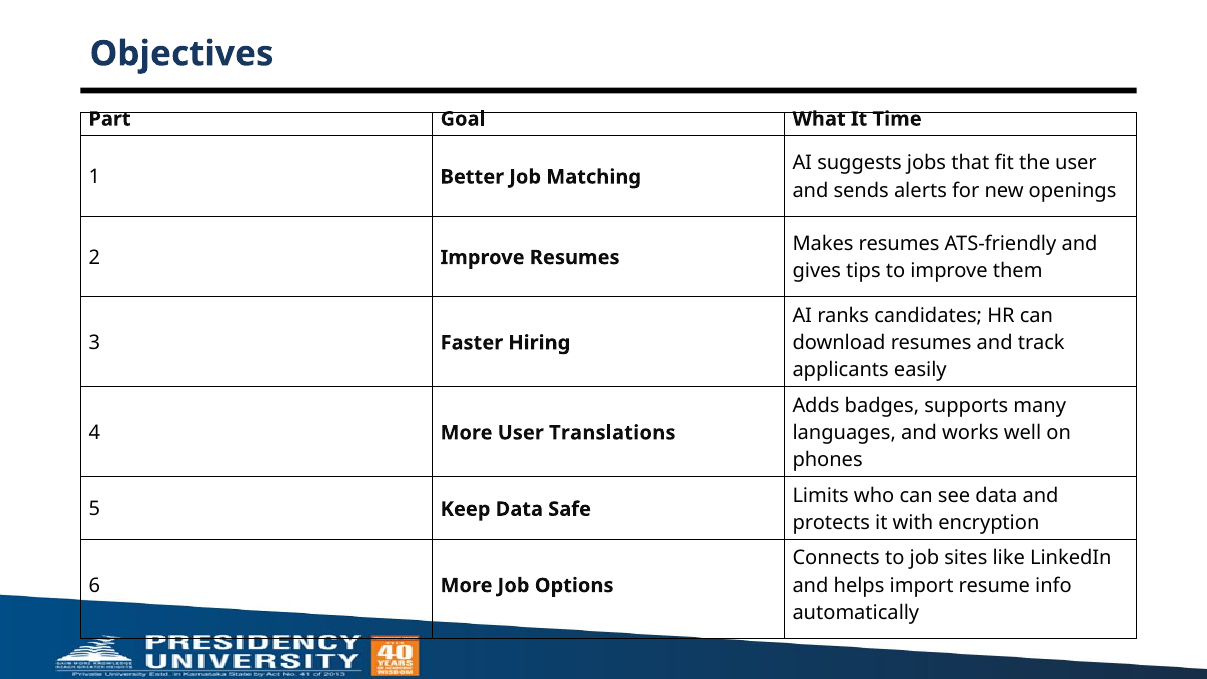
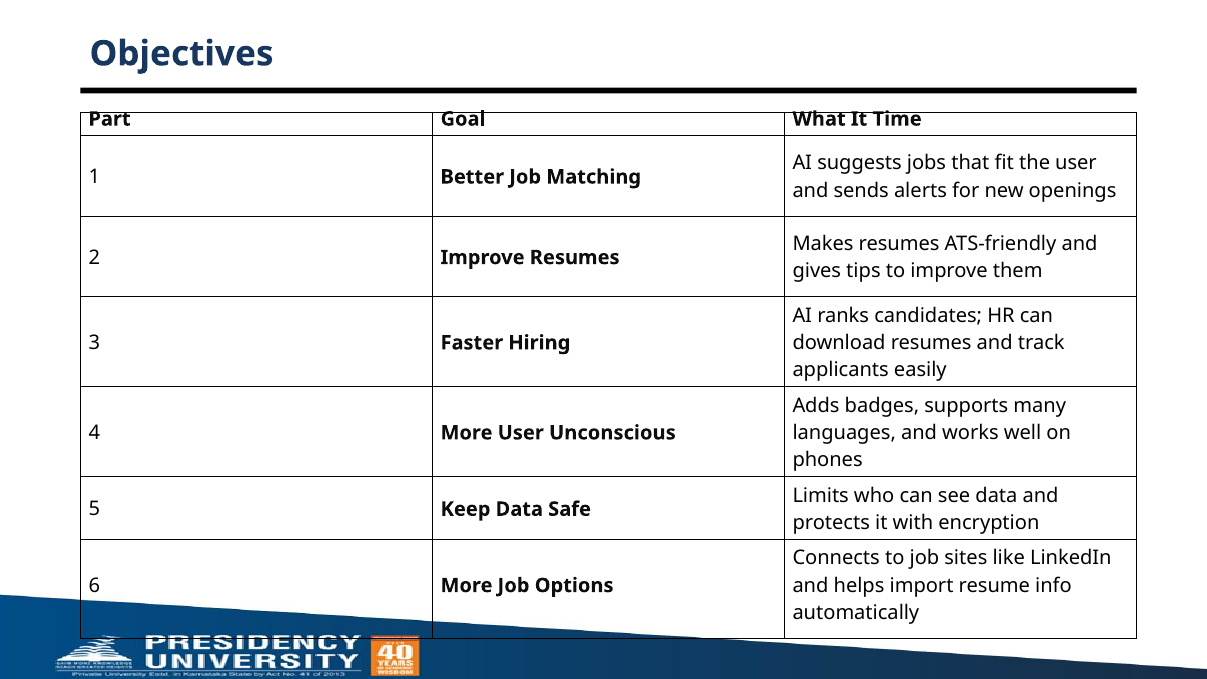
Translations: Translations -> Unconscious
